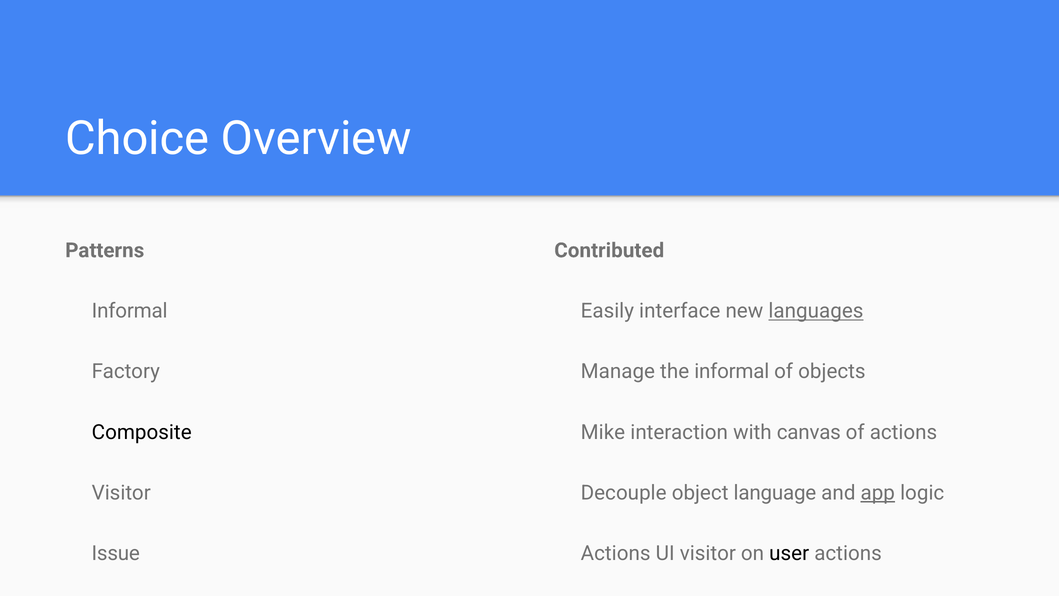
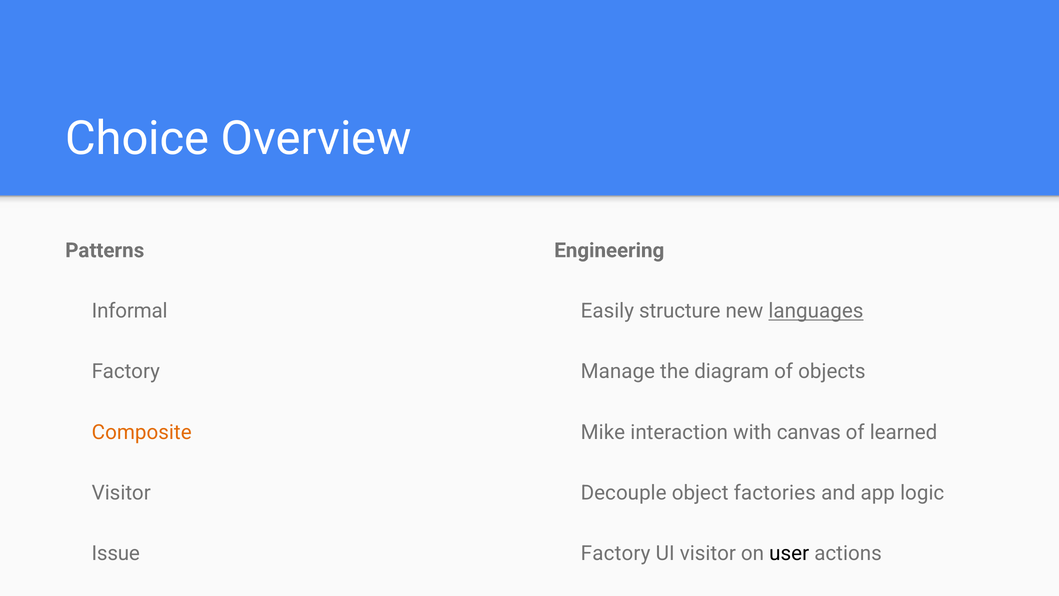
Contributed: Contributed -> Engineering
interface: interface -> structure
the informal: informal -> diagram
Composite colour: black -> orange
of actions: actions -> learned
object language: language -> factories
app underline: present -> none
Actions at (616, 553): Actions -> Factory
